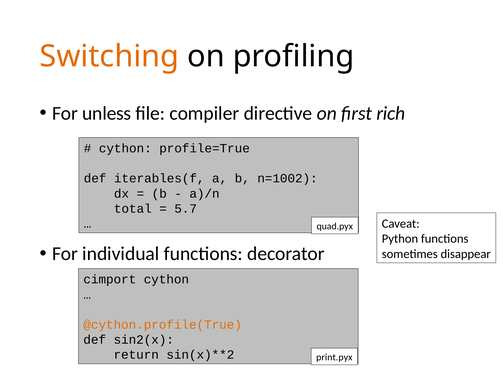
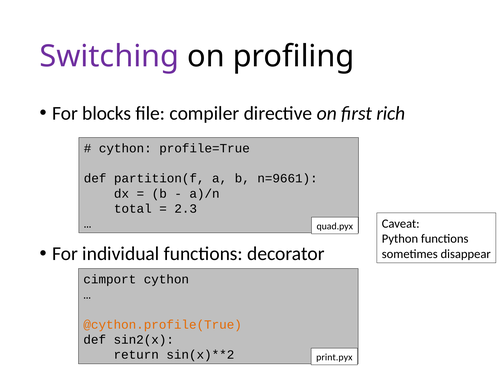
Switching colour: orange -> purple
unless: unless -> blocks
iterables(f: iterables(f -> partition(f
n=1002: n=1002 -> n=9661
5.7: 5.7 -> 2.3
